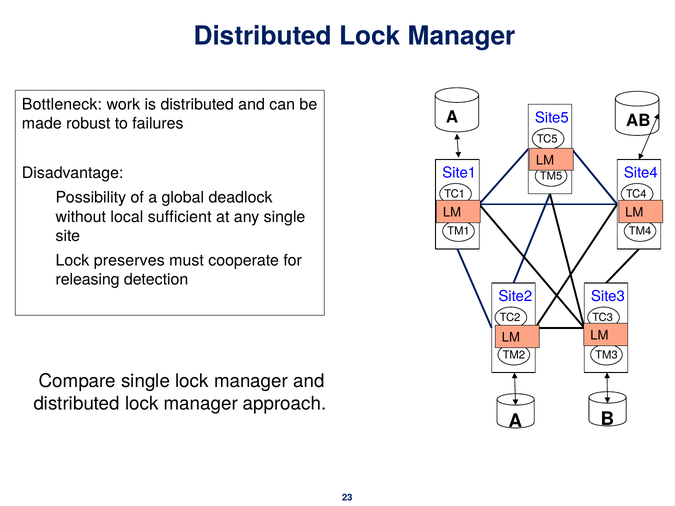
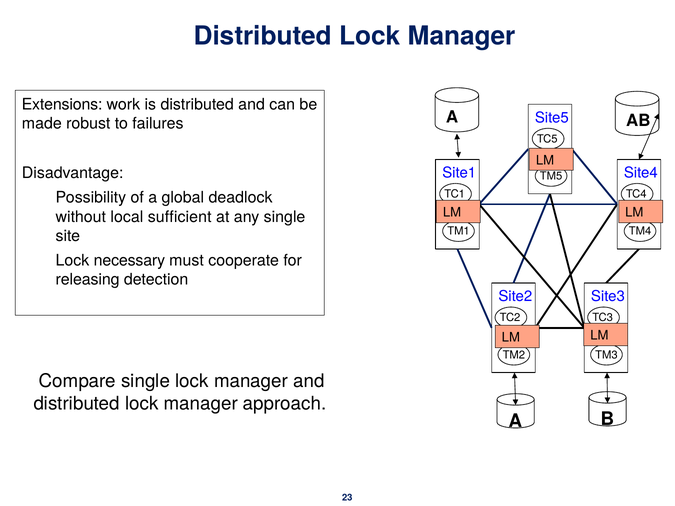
Bottleneck: Bottleneck -> Extensions
preserves: preserves -> necessary
